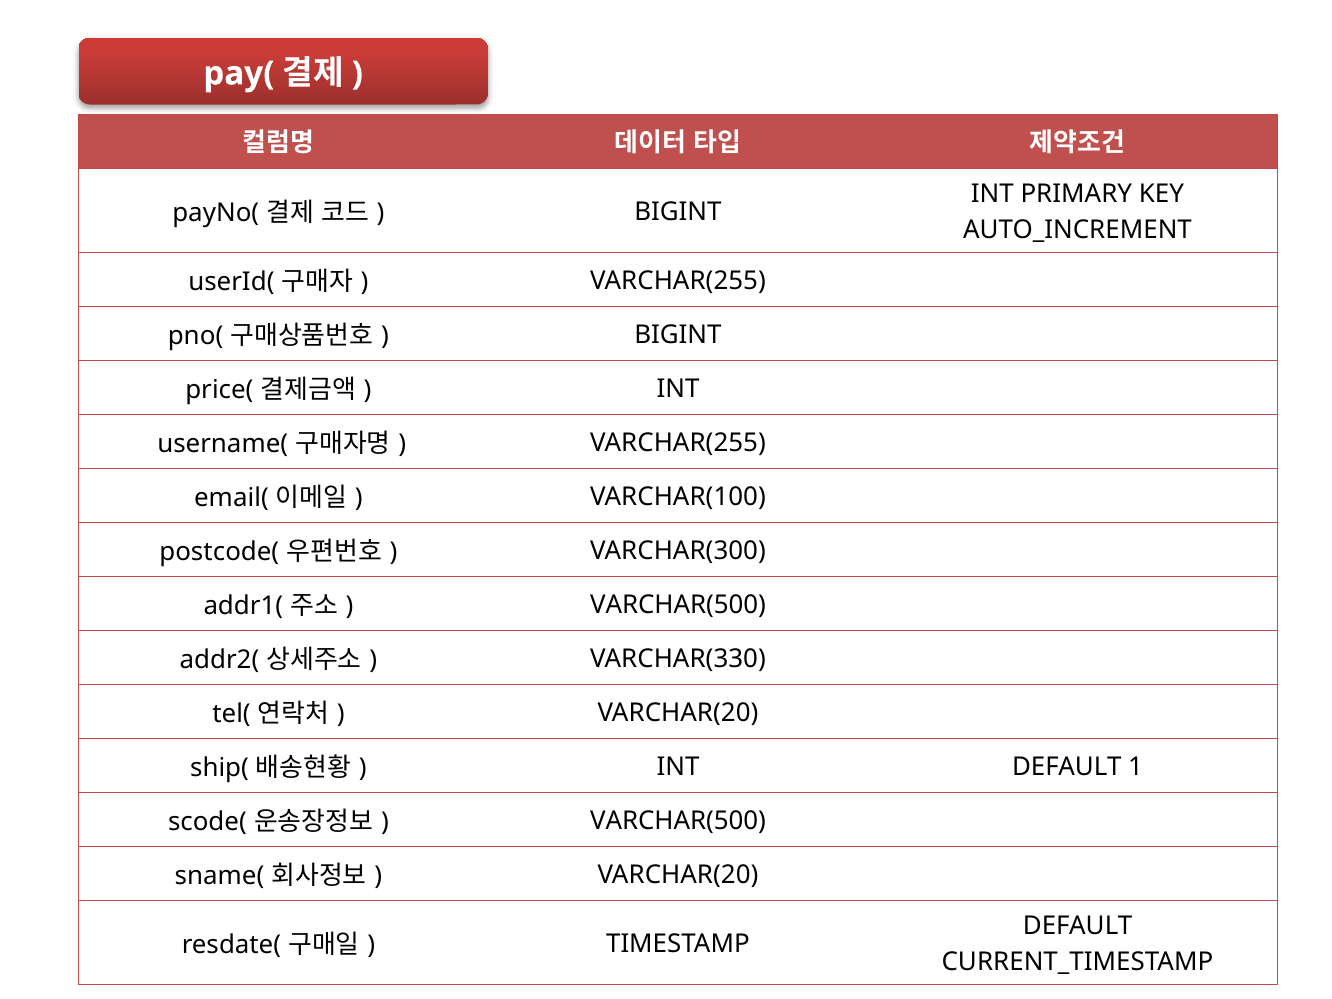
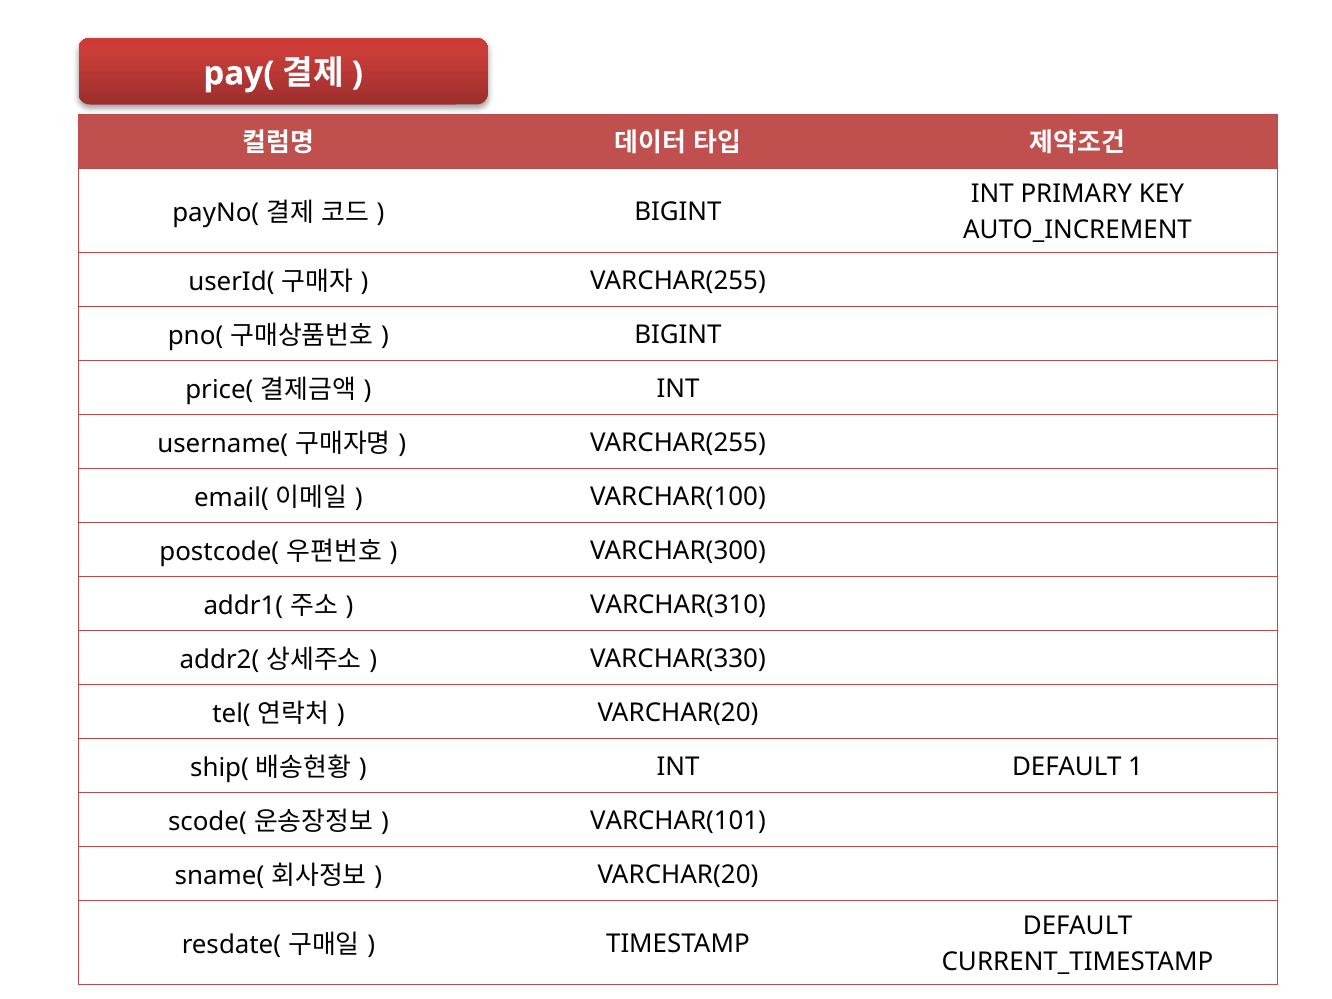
VARCHAR(500 at (678, 605): VARCHAR(500 -> VARCHAR(310
VARCHAR(500 at (678, 821): VARCHAR(500 -> VARCHAR(101
